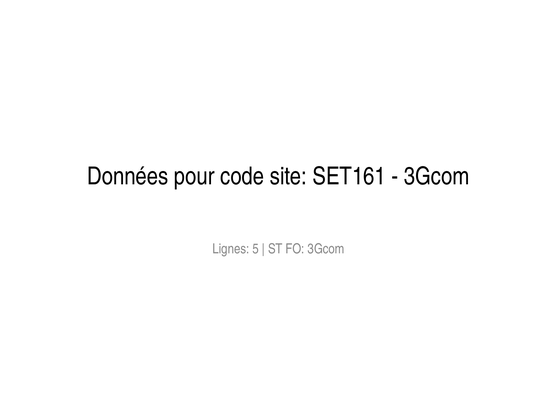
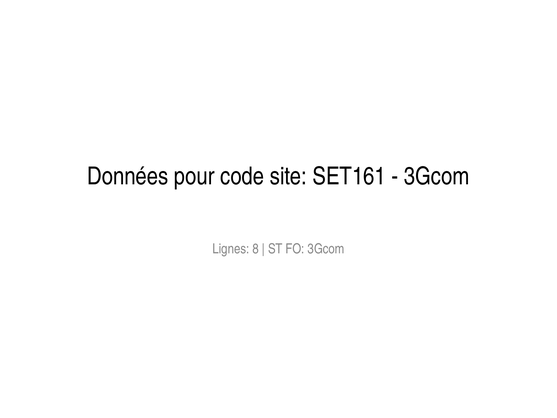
5: 5 -> 8
